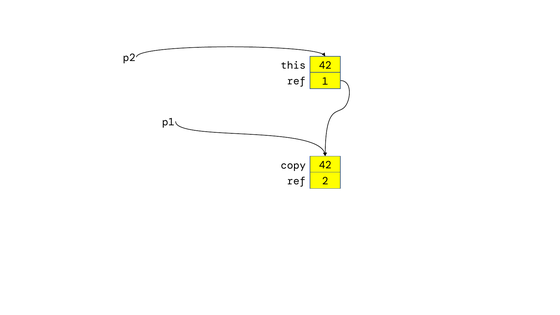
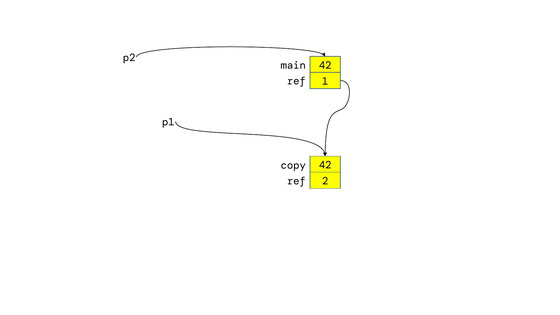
this: this -> main
